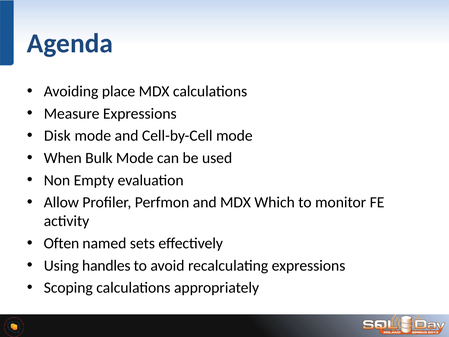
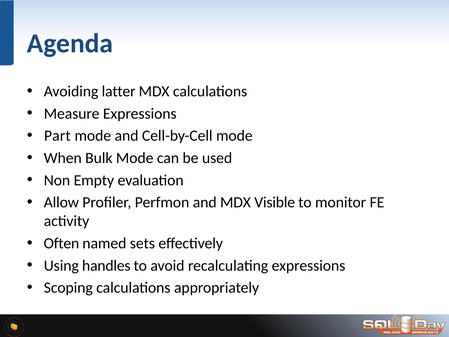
place: place -> latter
Disk: Disk -> Part
Which: Which -> Visible
